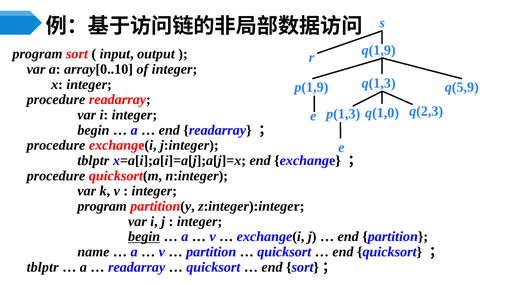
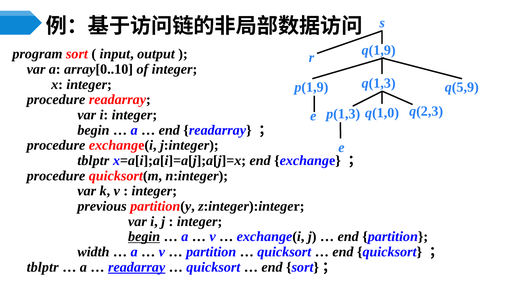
program at (102, 206): program -> previous
name: name -> width
readarray at (137, 267) underline: none -> present
